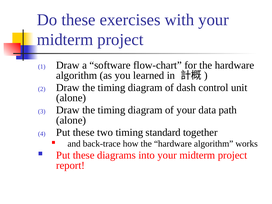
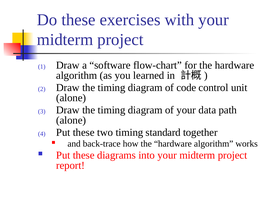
dash: dash -> code
